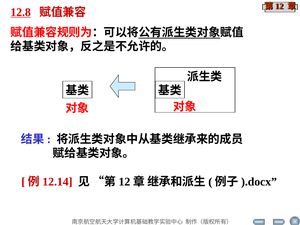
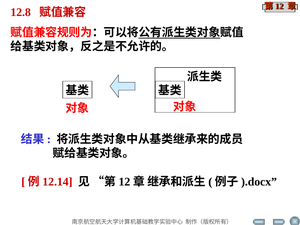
12.8 underline: present -> none
